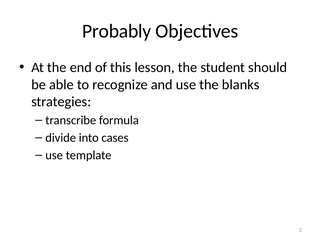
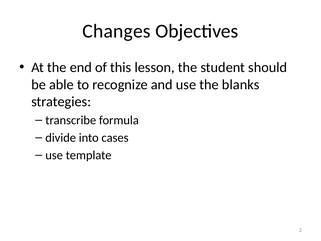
Probably: Probably -> Changes
